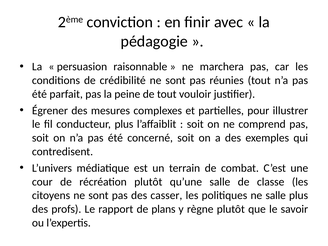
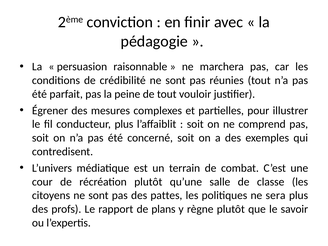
casser: casser -> pattes
ne salle: salle -> sera
